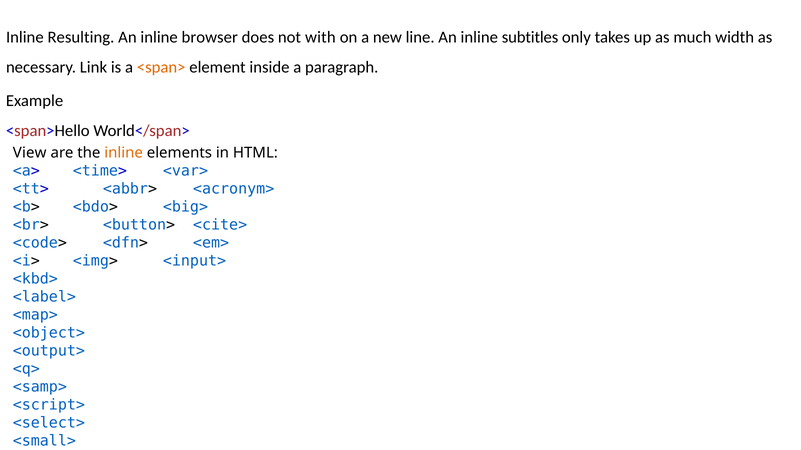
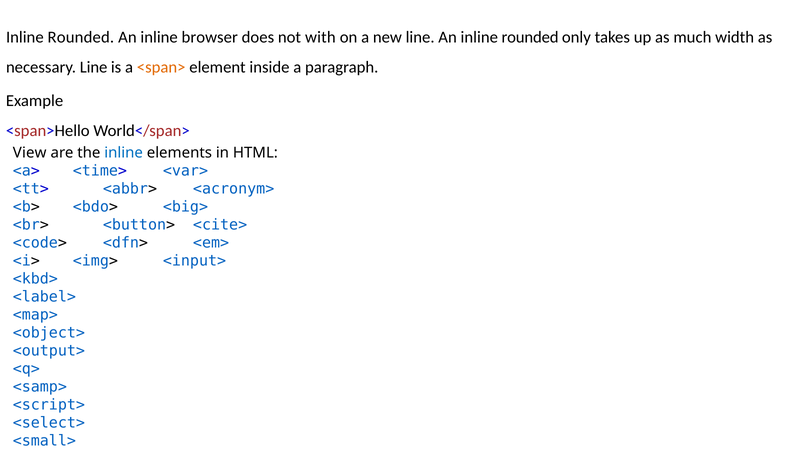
Resulting at (81, 37): Resulting -> Rounded
An inline subtitles: subtitles -> rounded
necessary Link: Link -> Line
inline at (124, 153) colour: orange -> blue
